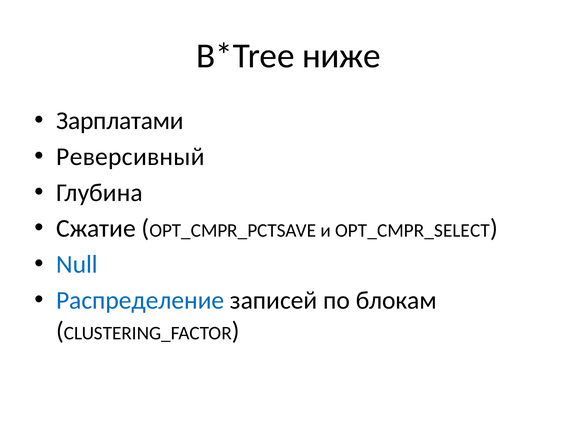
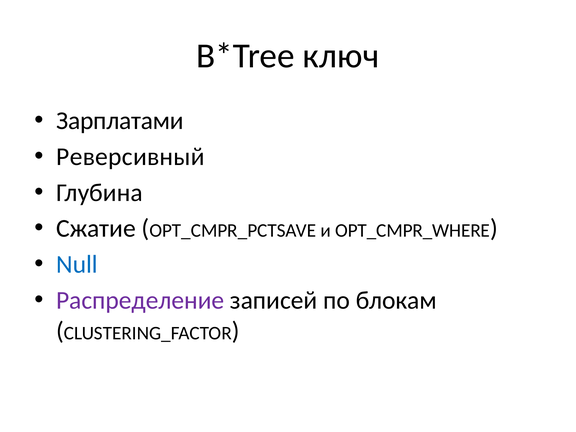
ниже: ниже -> ключ
OPT_CMPR_SELECT: OPT_CMPR_SELECT -> OPT_CMPR_WHERE
Распределение colour: blue -> purple
